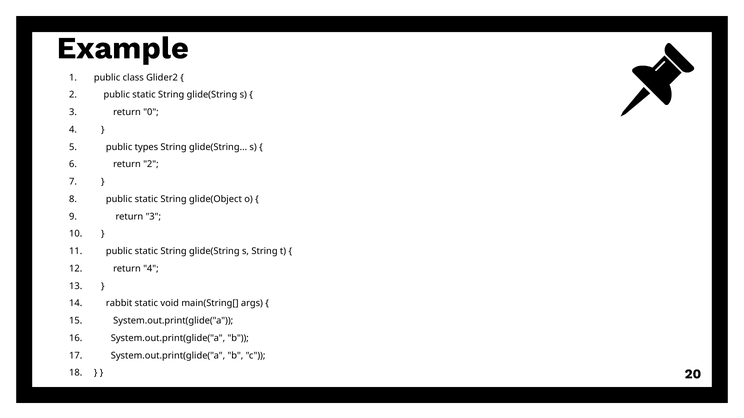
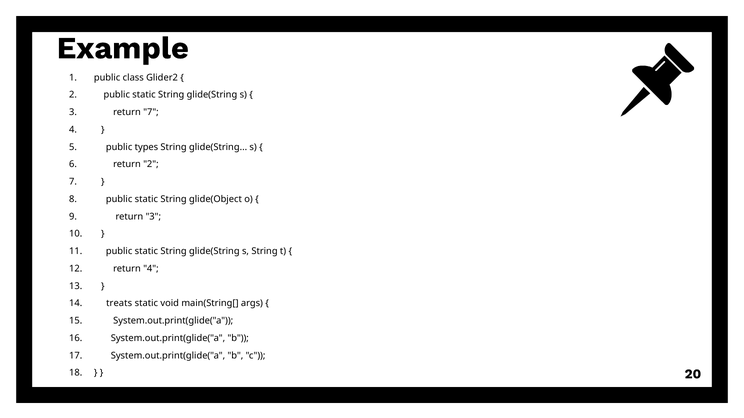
return 0: 0 -> 7
rabbit: rabbit -> treats
